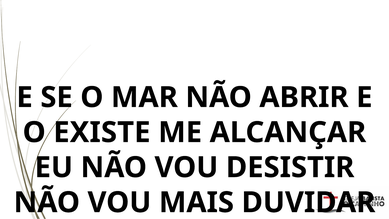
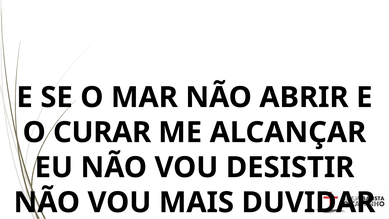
EXISTE: EXISTE -> CURAR
